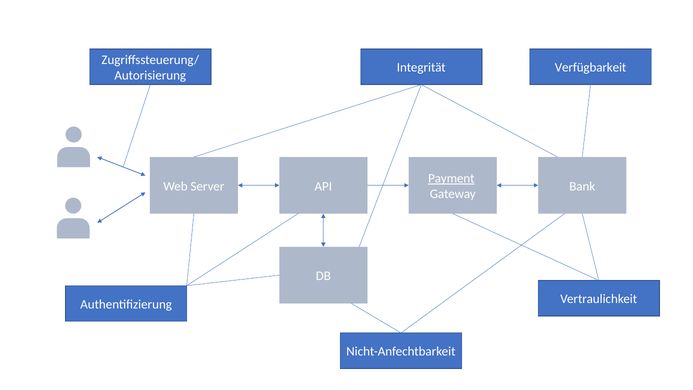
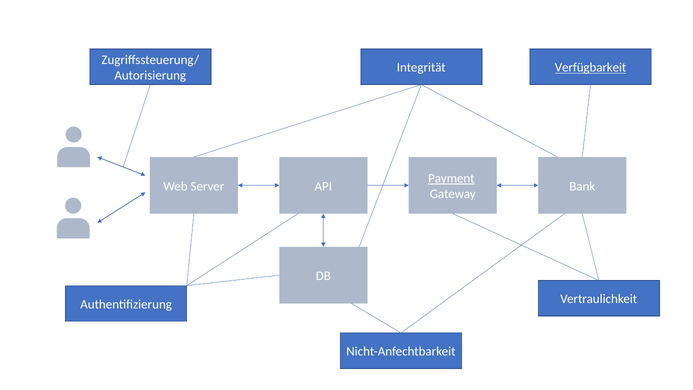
Verfügbarkeit underline: none -> present
